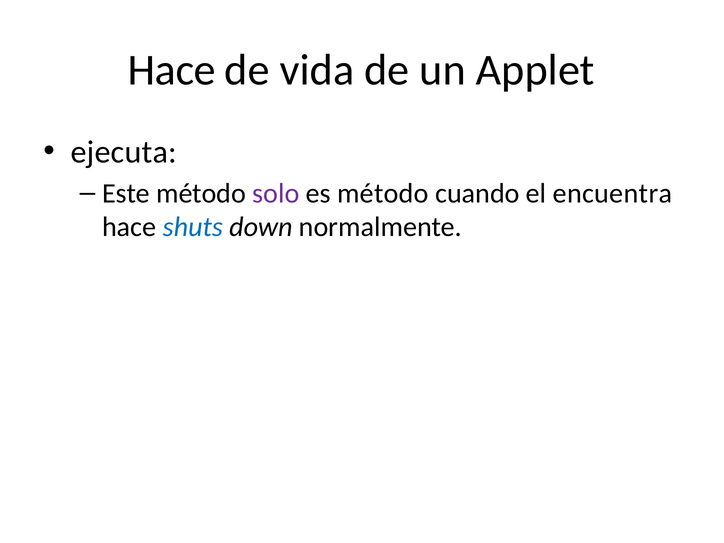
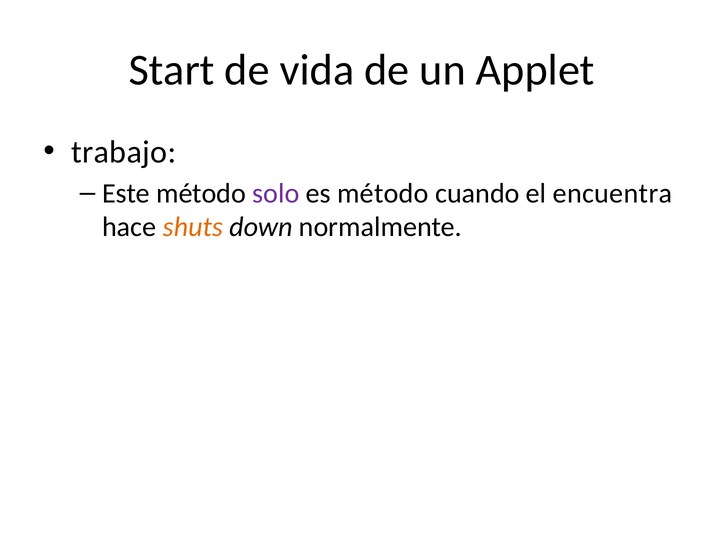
Hace at (172, 70): Hace -> Start
ejecuta: ejecuta -> trabajo
shuts colour: blue -> orange
